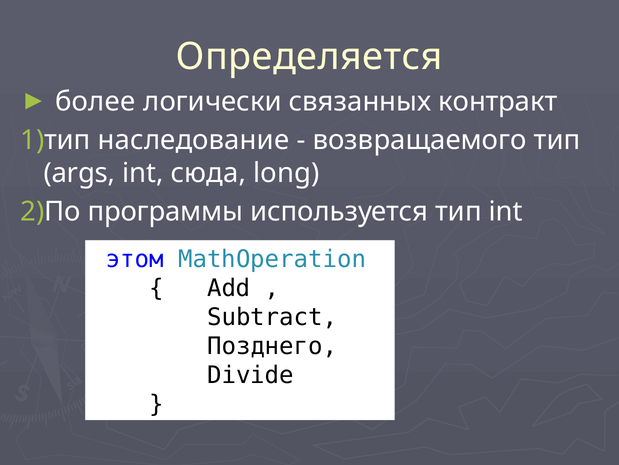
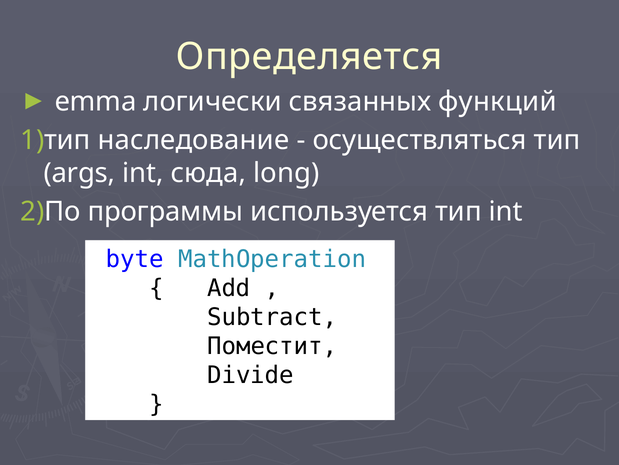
более: более -> emma
контракт: контракт -> функций
возвращаемого: возвращаемого -> осуществляться
этом: этом -> byte
Позднего: Позднего -> Поместит
